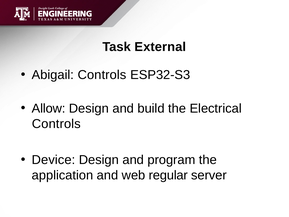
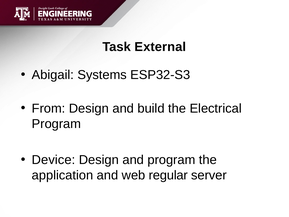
Abigail Controls: Controls -> Systems
Allow: Allow -> From
Controls at (56, 124): Controls -> Program
